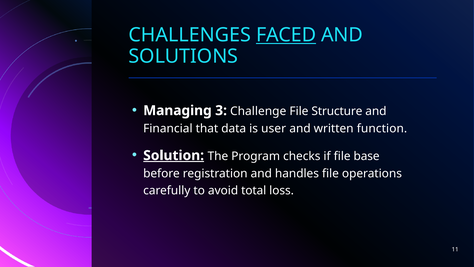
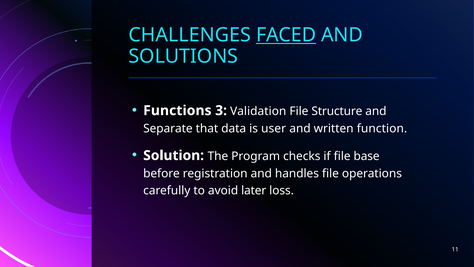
Managing: Managing -> Functions
Challenge: Challenge -> Validation
Financial: Financial -> Separate
Solution underline: present -> none
total: total -> later
